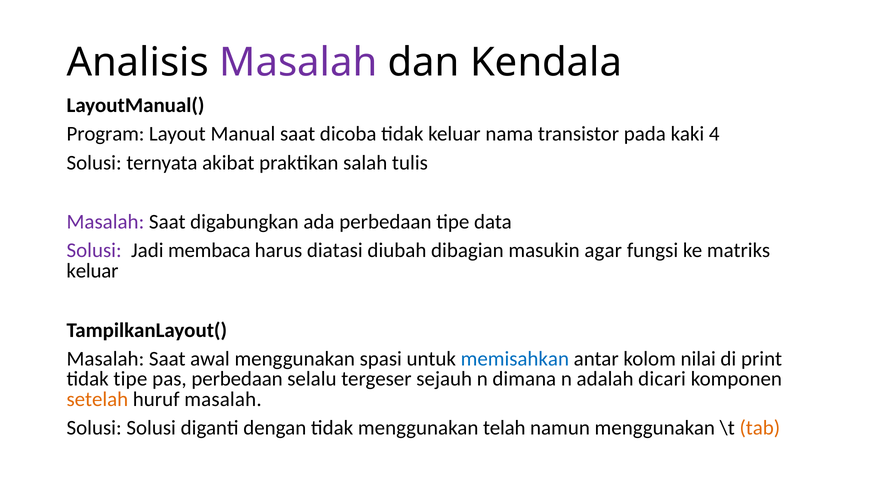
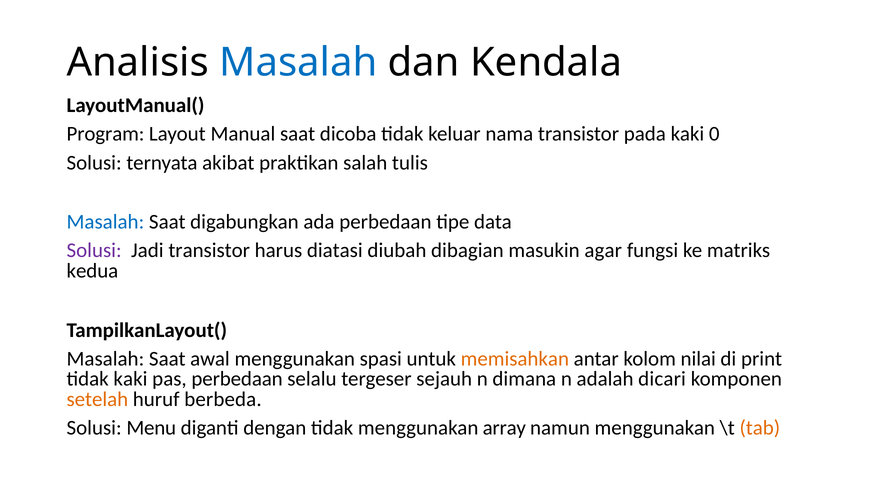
Masalah at (298, 63) colour: purple -> blue
4: 4 -> 0
Masalah at (105, 222) colour: purple -> blue
Jadi membaca: membaca -> transistor
keluar at (92, 271): keluar -> kedua
memisahkan colour: blue -> orange
tidak tipe: tipe -> kaki
huruf masalah: masalah -> berbeda
Solusi Solusi: Solusi -> Menu
telah: telah -> array
